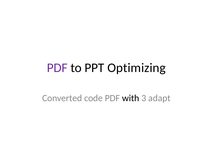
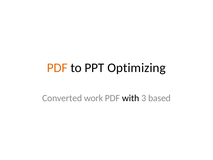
PDF at (57, 68) colour: purple -> orange
code: code -> work
adapt: adapt -> based
